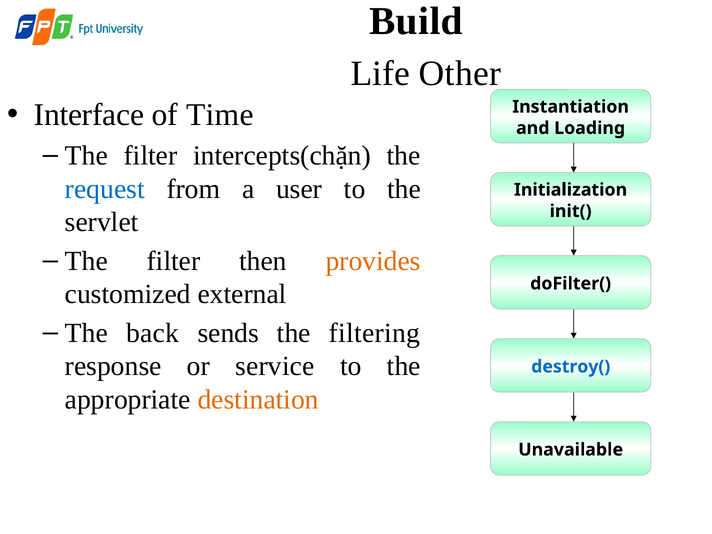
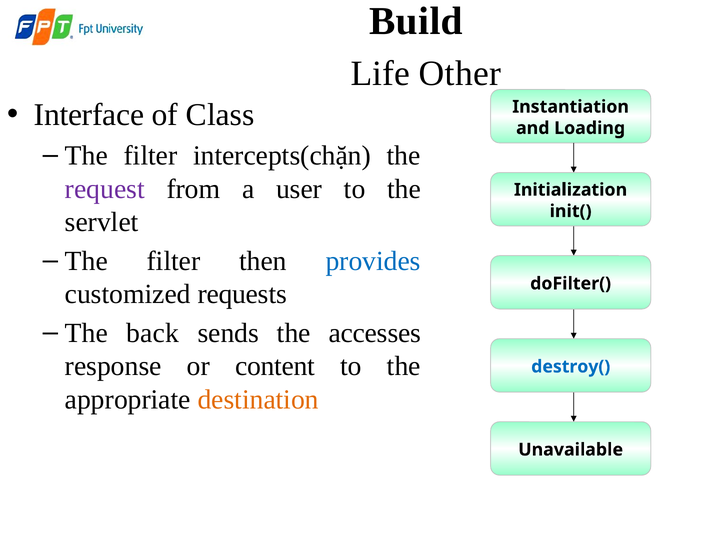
Time: Time -> Class
request colour: blue -> purple
provides colour: orange -> blue
external: external -> requests
filtering: filtering -> accesses
service: service -> content
